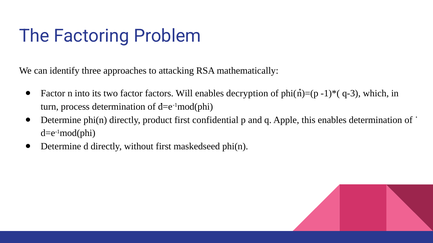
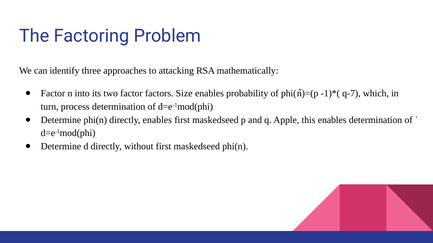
Will: Will -> Size
decryption: decryption -> probability
q-3: q-3 -> q-7
directly product: product -> enables
confidential at (215, 120): confidential -> maskedseed
